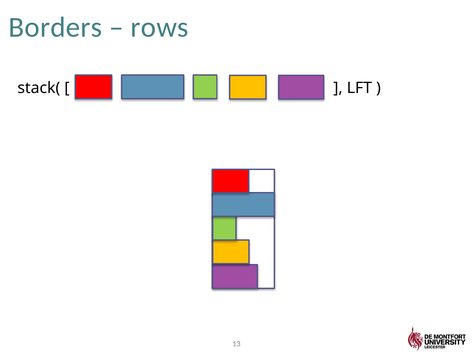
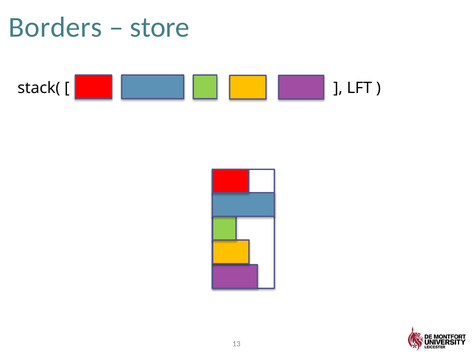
rows: rows -> store
